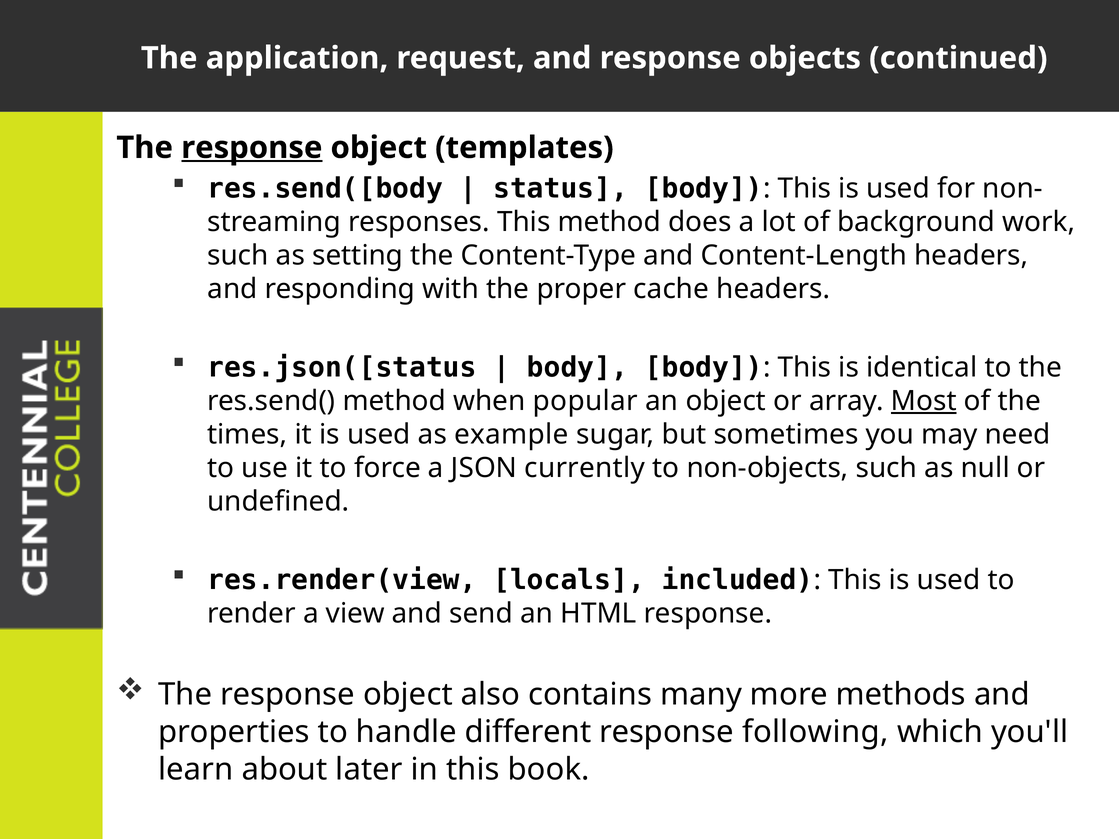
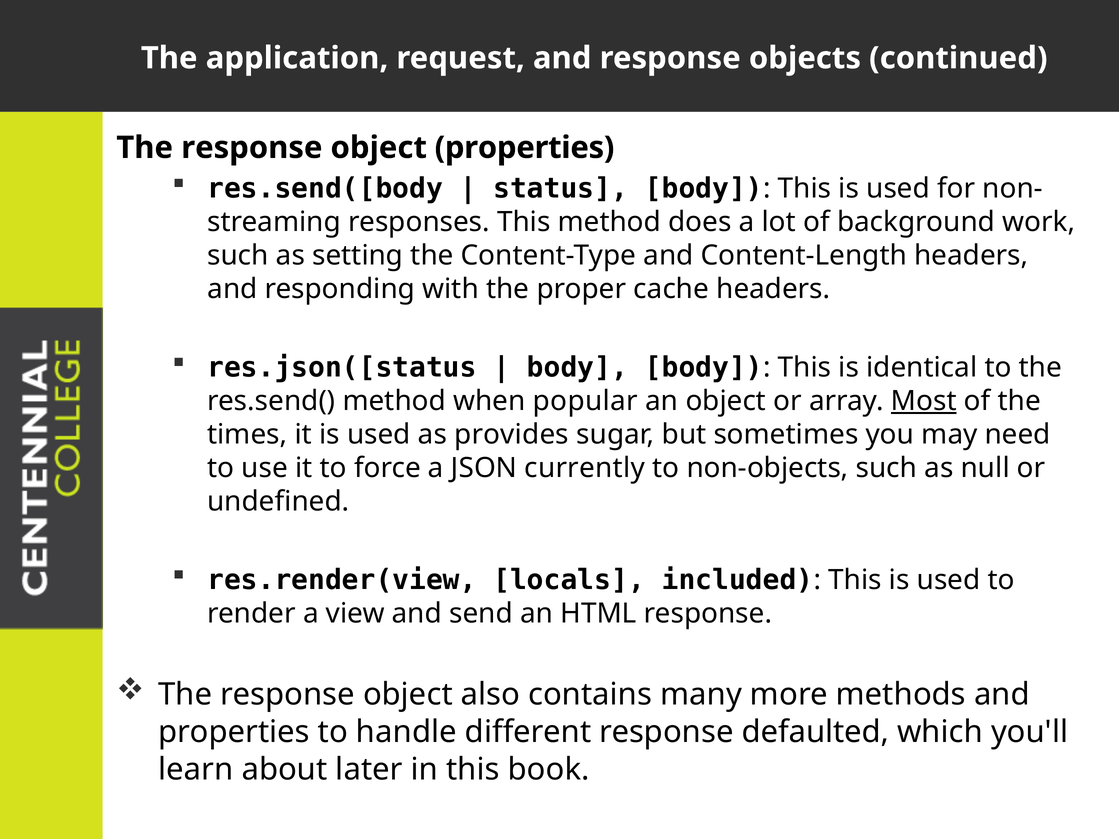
response at (252, 148) underline: present -> none
object templates: templates -> properties
example: example -> provides
following: following -> defaulted
